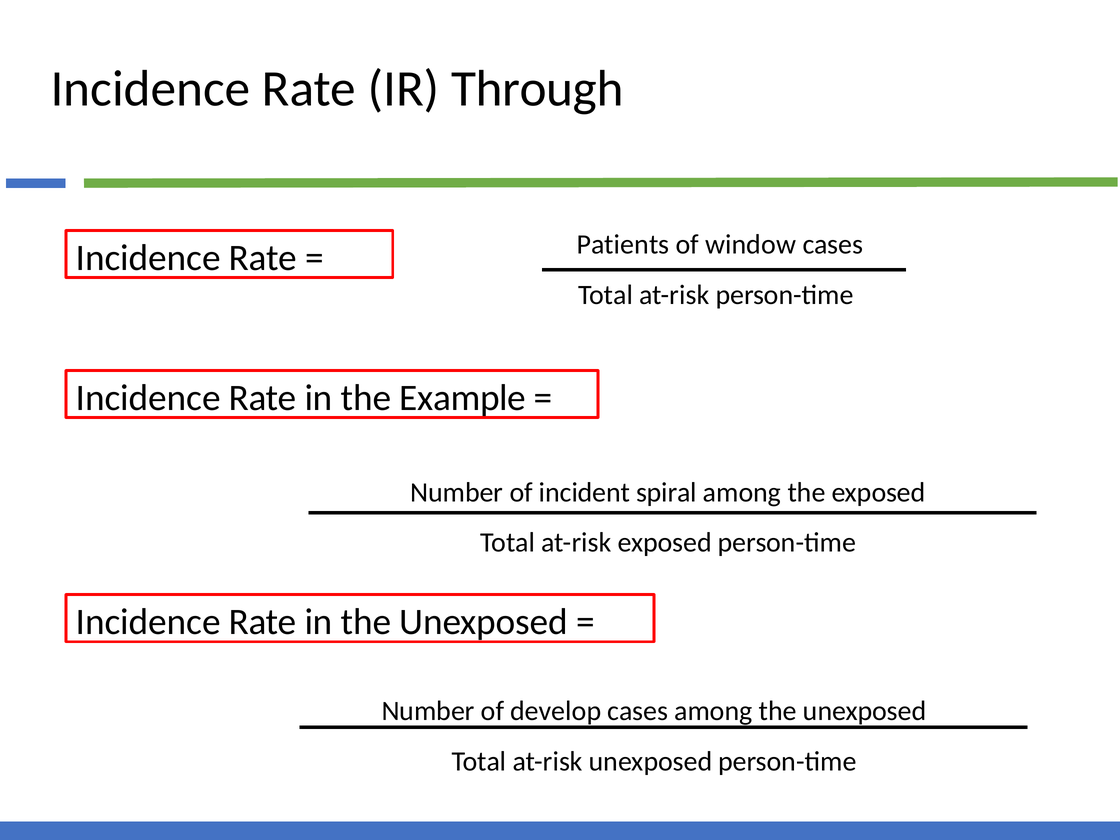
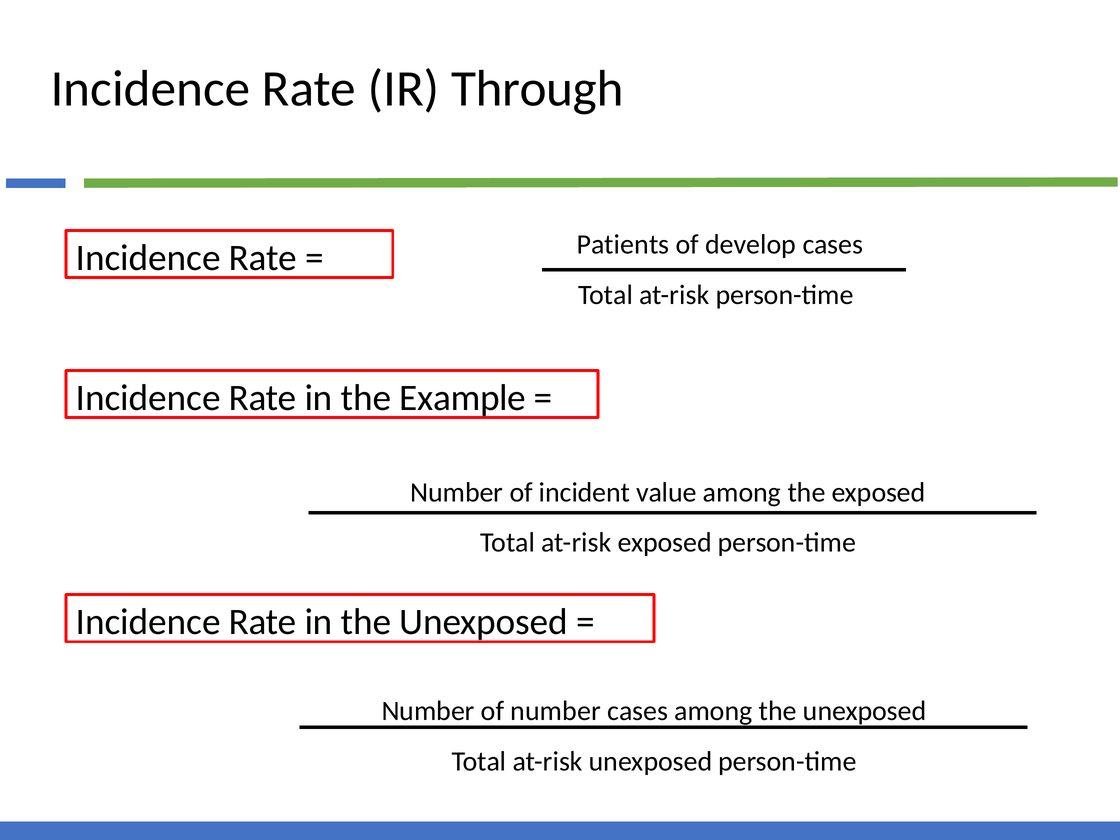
window: window -> develop
spiral: spiral -> value
of develop: develop -> number
